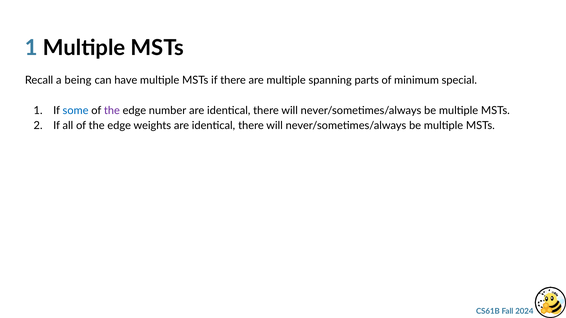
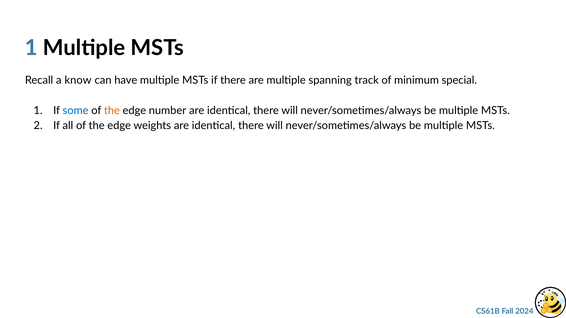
being: being -> know
parts: parts -> track
the at (112, 111) colour: purple -> orange
